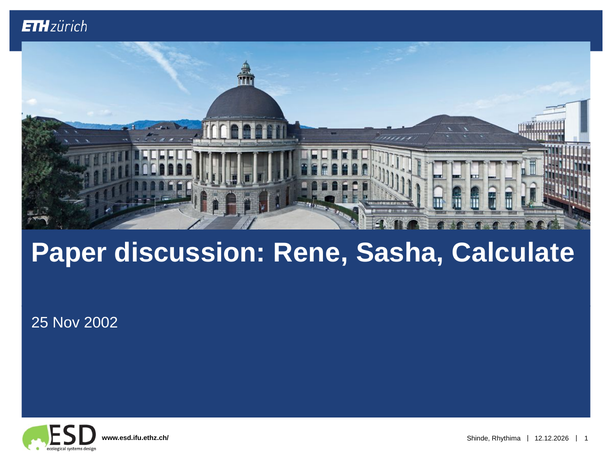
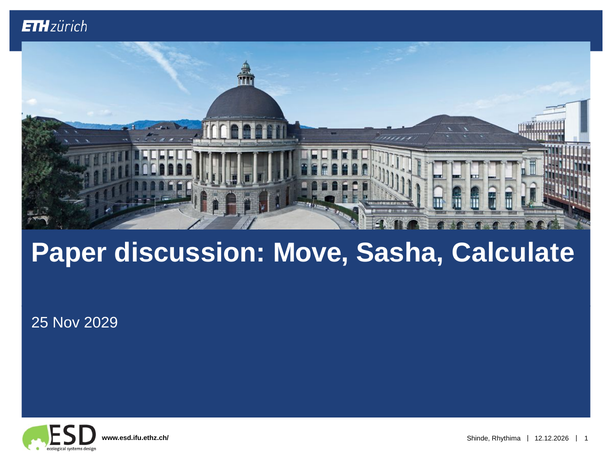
Rene: Rene -> Move
2002: 2002 -> 2029
